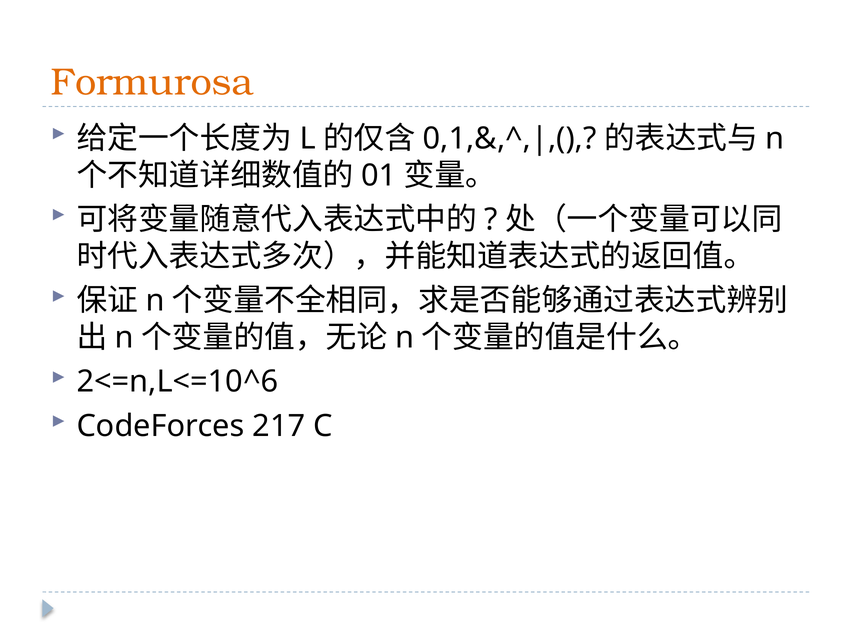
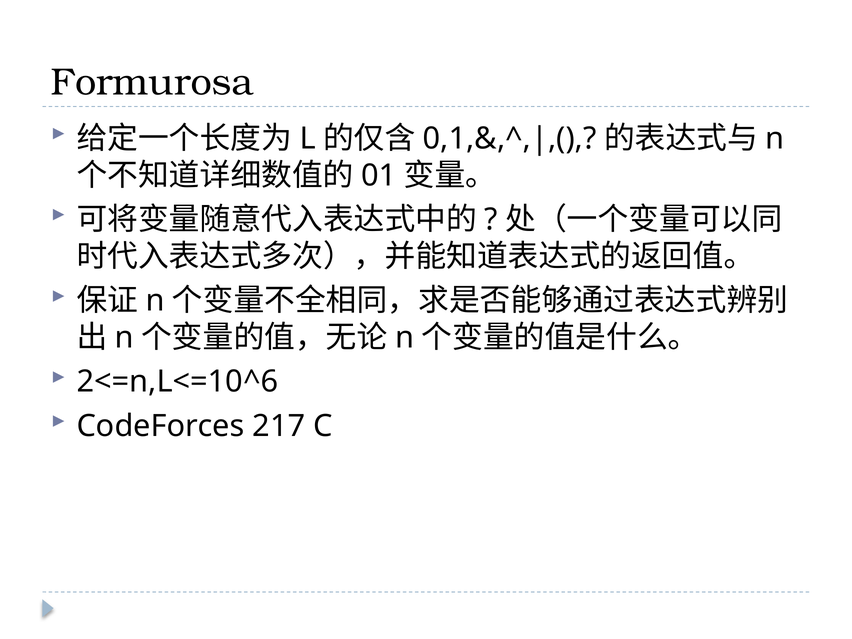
Formurosa colour: orange -> black
